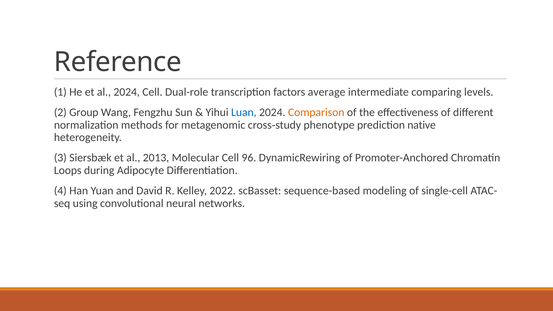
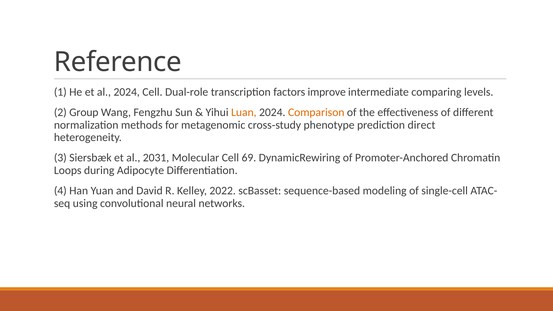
average: average -> improve
Luan colour: blue -> orange
native: native -> direct
2013: 2013 -> 2031
96: 96 -> 69
